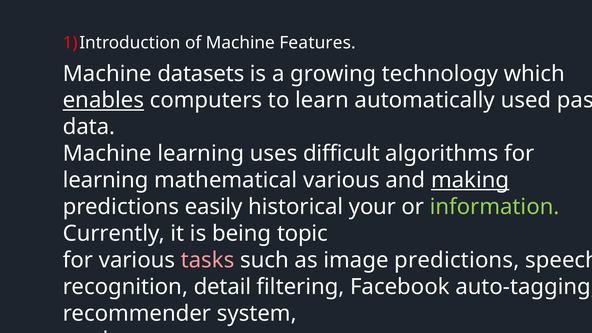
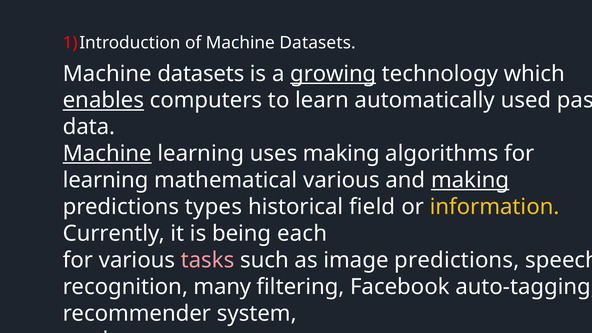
of Machine Features: Features -> Datasets
growing underline: none -> present
Machine at (107, 154) underline: none -> present
uses difficult: difficult -> making
easily: easily -> types
your: your -> field
information colour: light green -> yellow
topic: topic -> each
recognition detail: detail -> many
